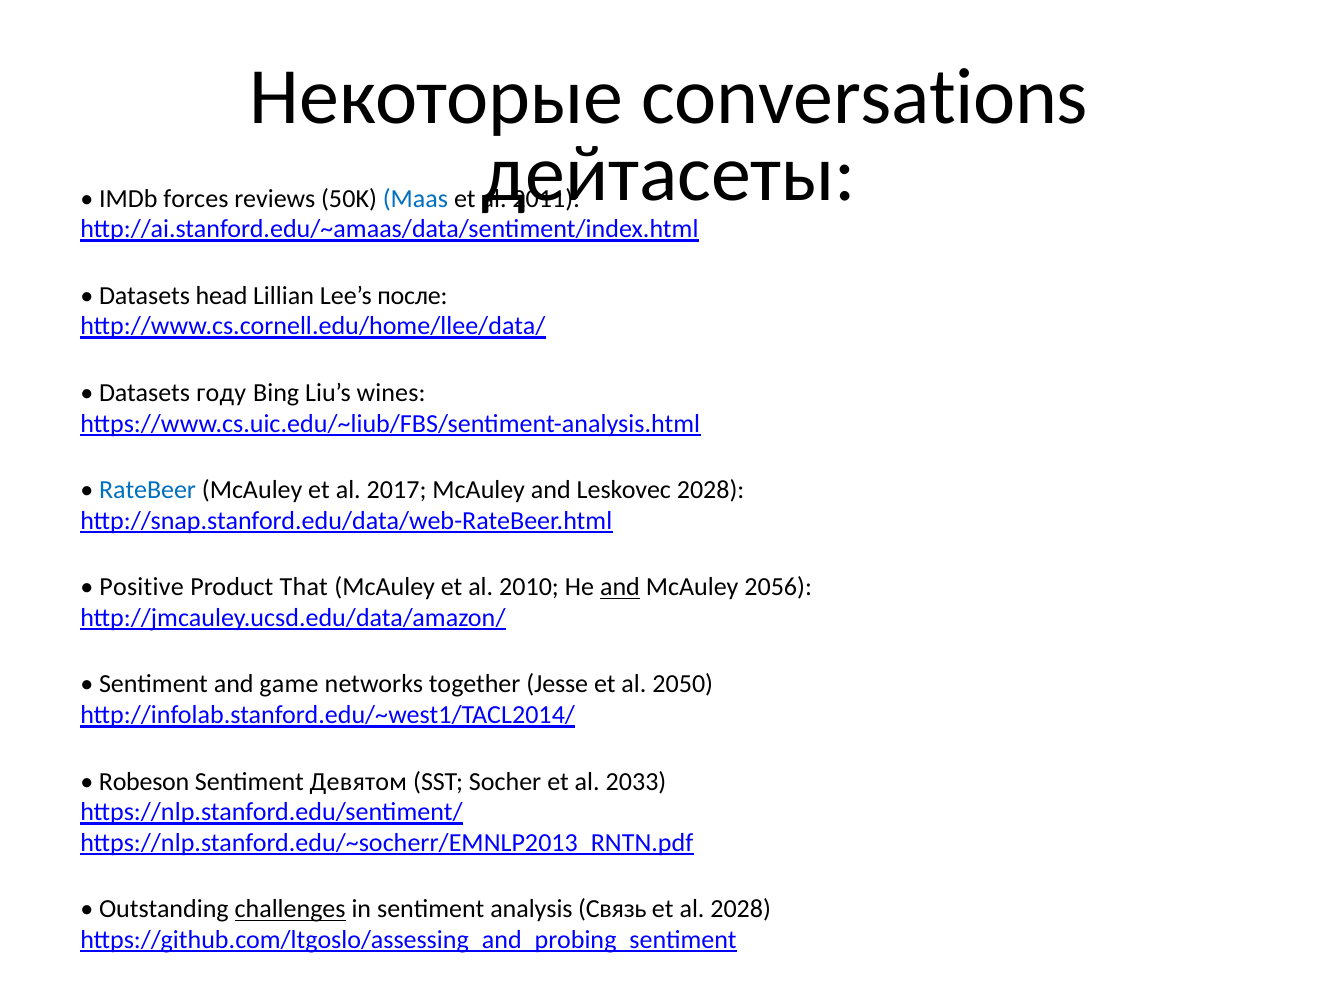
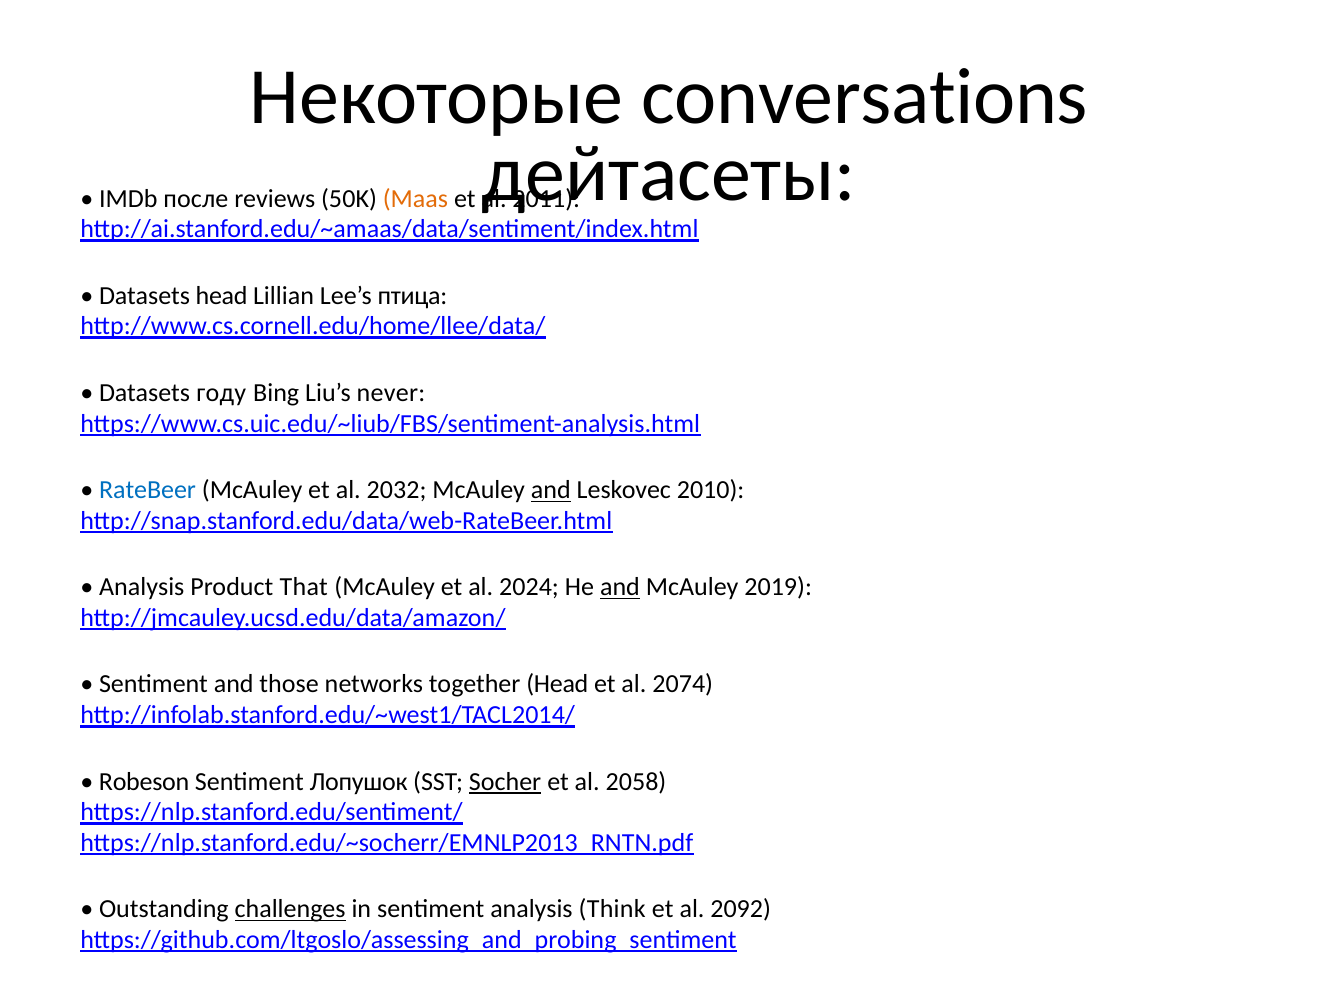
forces: forces -> после
Maas colour: blue -> orange
после: после -> птица
wines: wines -> never
2017: 2017 -> 2032
and at (551, 490) underline: none -> present
Leskovec 2028: 2028 -> 2010
Positive at (142, 588): Positive -> Analysis
2010: 2010 -> 2024
2056: 2056 -> 2019
game: game -> those
together Jesse: Jesse -> Head
2050: 2050 -> 2074
Девятом: Девятом -> Лопушок
Socher underline: none -> present
2033: 2033 -> 2058
Связь: Связь -> Think
al 2028: 2028 -> 2092
